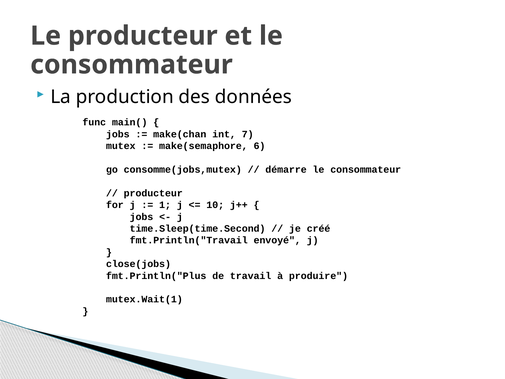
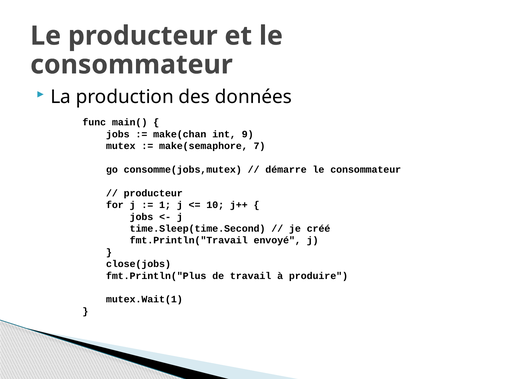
7: 7 -> 9
6: 6 -> 7
